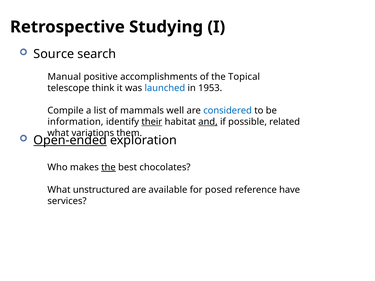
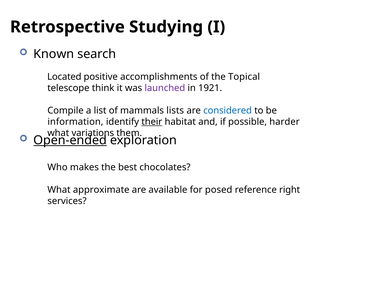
Source: Source -> Known
Manual: Manual -> Located
launched colour: blue -> purple
1953: 1953 -> 1921
well: well -> lists
and underline: present -> none
related: related -> harder
the at (108, 167) underline: present -> none
unstructured: unstructured -> approximate
have: have -> right
